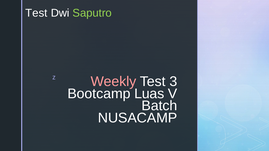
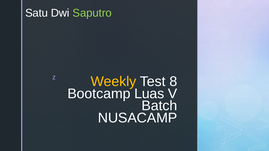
Test at (36, 13): Test -> Satu
Weekly colour: pink -> yellow
3: 3 -> 8
